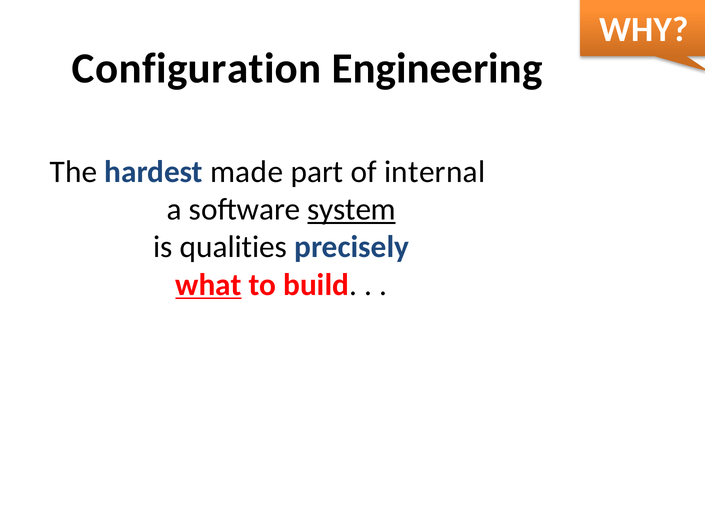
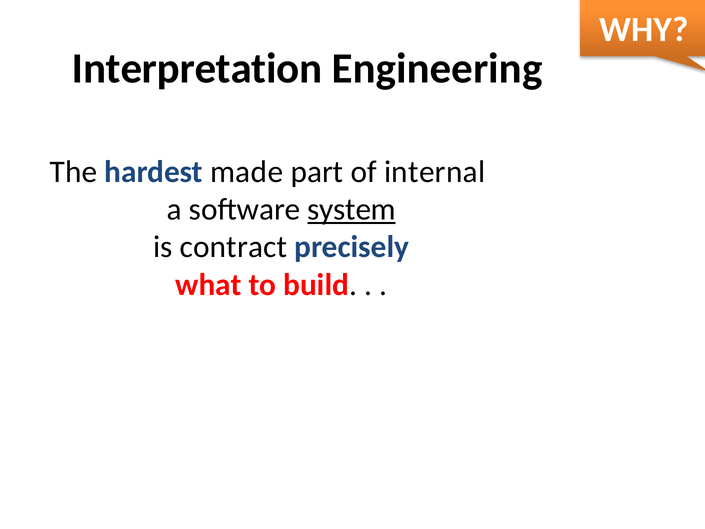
Configuration: Configuration -> Interpretation
qualities: qualities -> contract
what underline: present -> none
